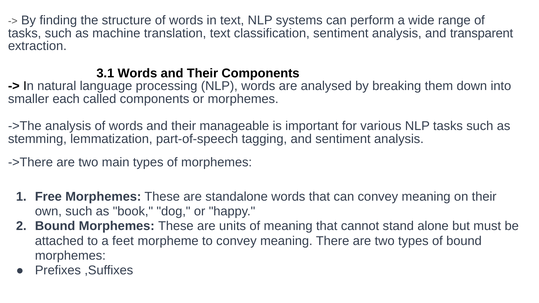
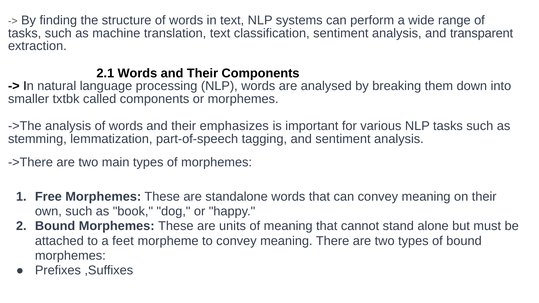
3.1: 3.1 -> 2.1
each: each -> txtbk
manageable: manageable -> emphasizes
